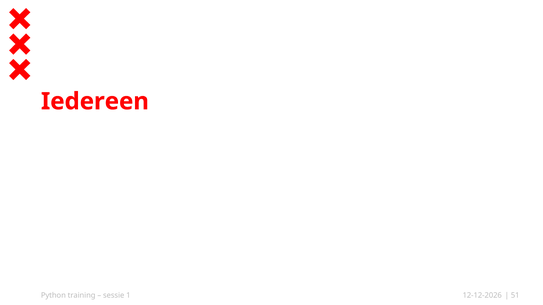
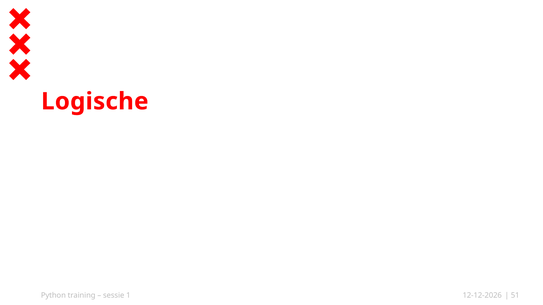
Iedereen: Iedereen -> Logische
